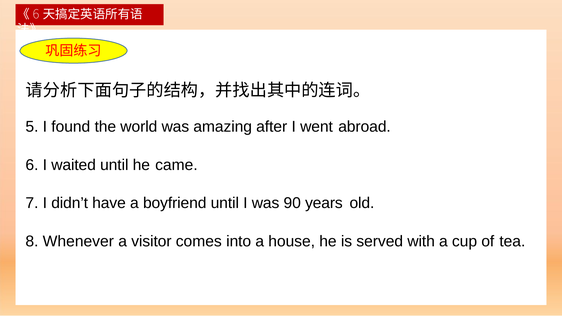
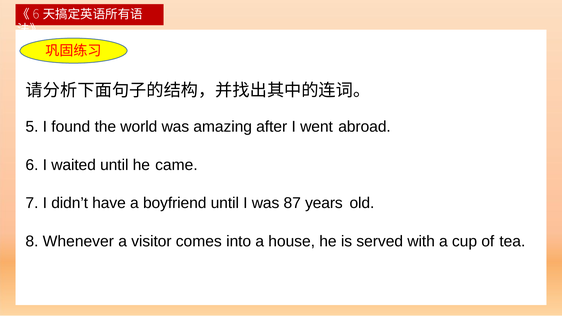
90: 90 -> 87
